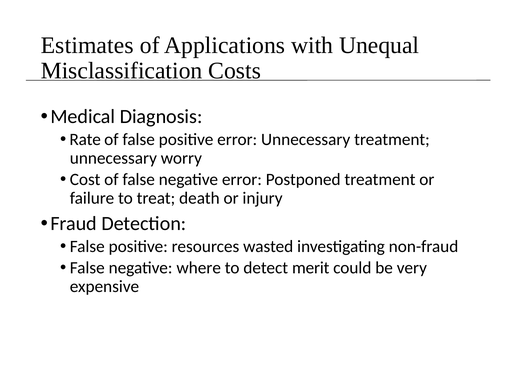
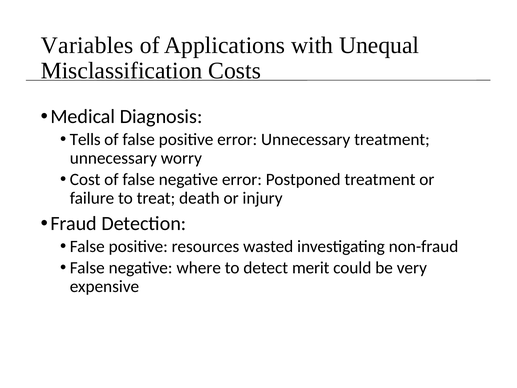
Estimates: Estimates -> Variables
Rate: Rate -> Tells
